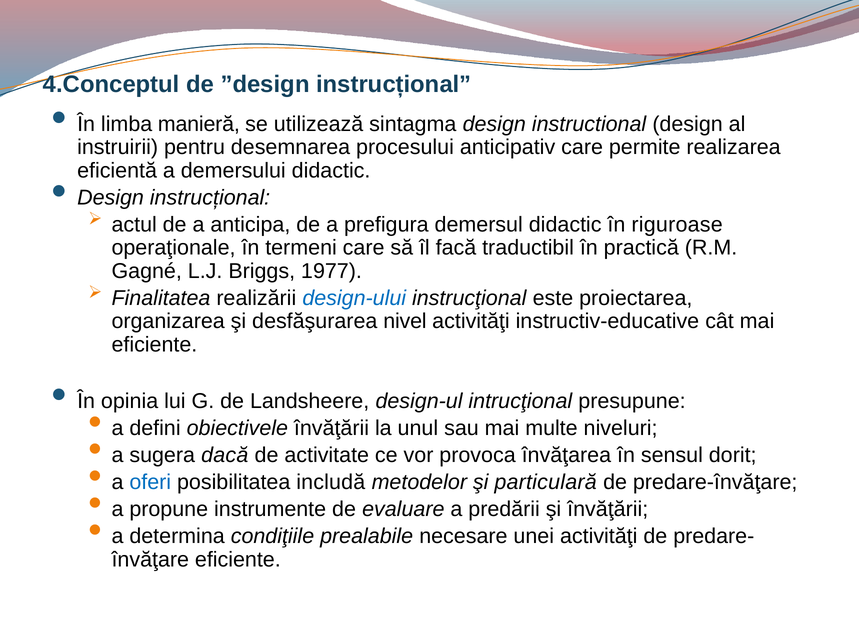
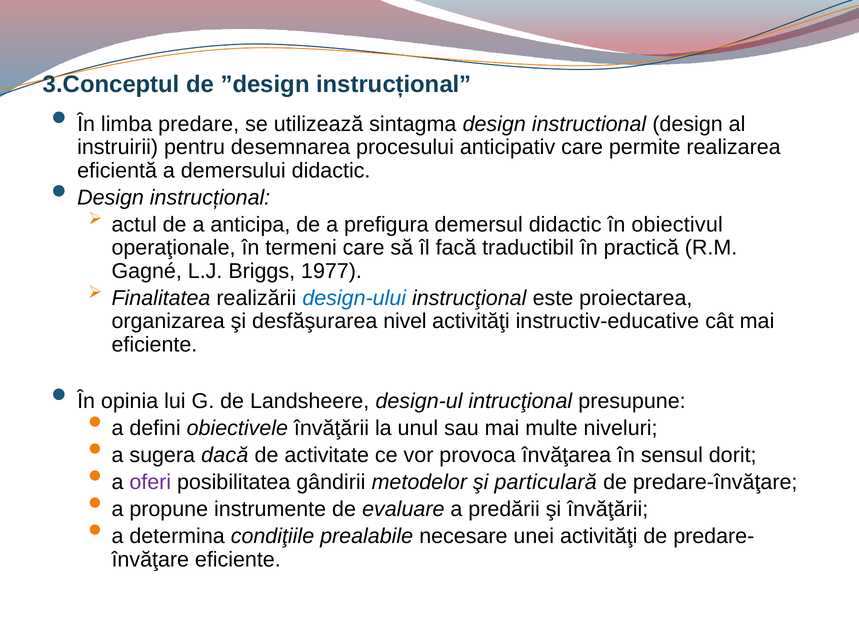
4.Conceptul: 4.Conceptul -> 3.Conceptul
manieră: manieră -> predare
riguroase: riguroase -> obiectivul
oferi colour: blue -> purple
includă: includă -> gândirii
